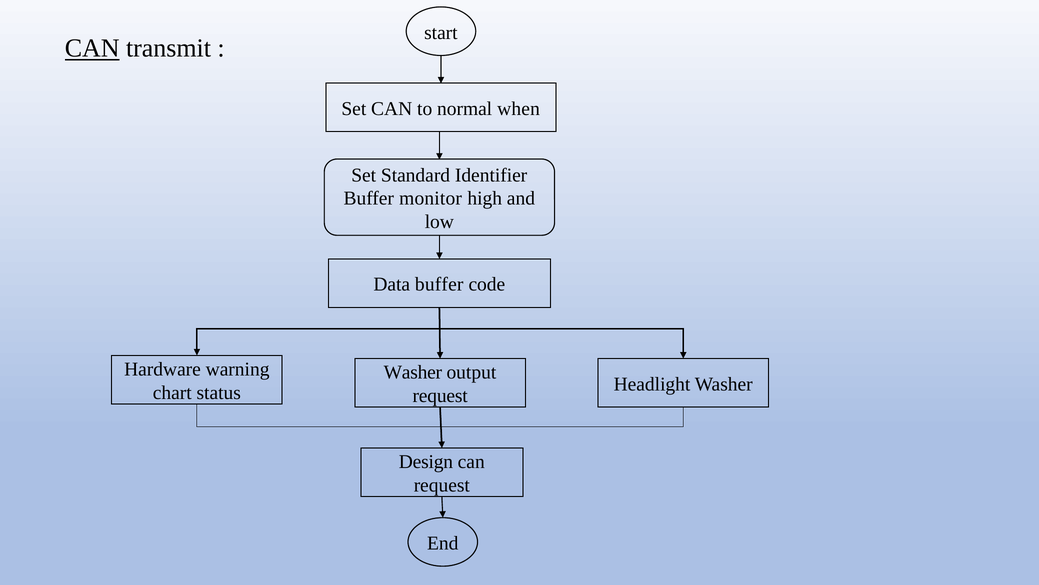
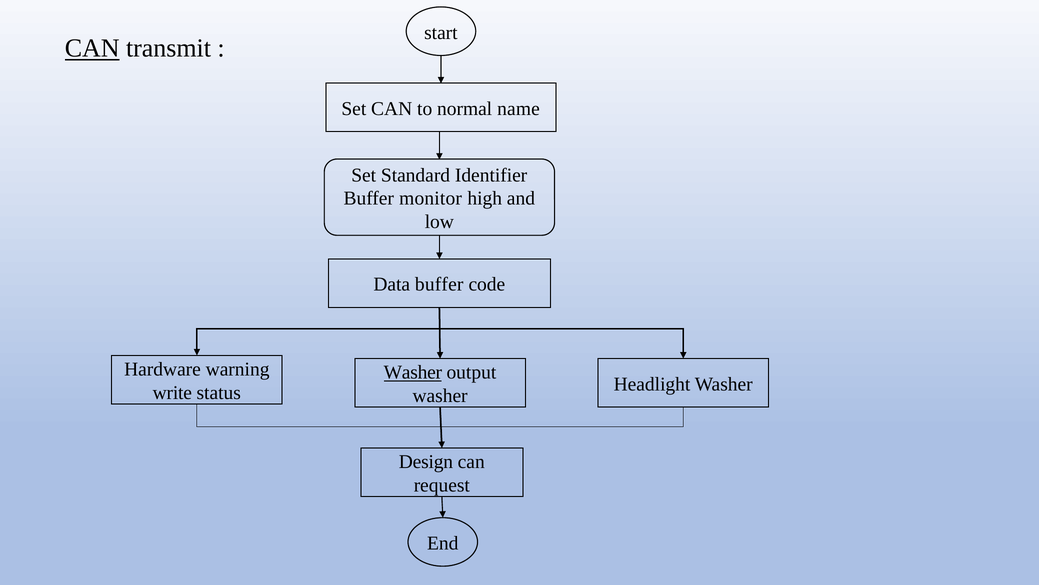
when: when -> name
Washer at (413, 372) underline: none -> present
chart: chart -> write
request at (440, 395): request -> washer
